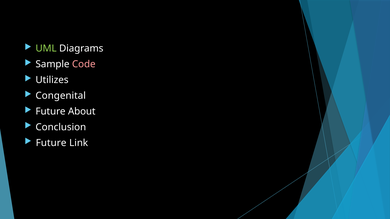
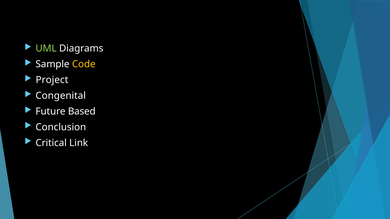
Code colour: pink -> yellow
Utilizes: Utilizes -> Project
About: About -> Based
Future at (51, 143): Future -> Critical
